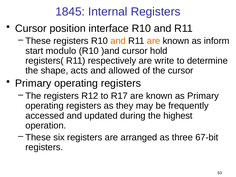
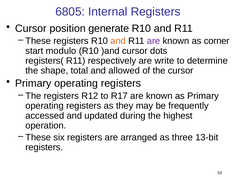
1845: 1845 -> 6805
interface: interface -> generate
are at (154, 41) colour: orange -> purple
inform: inform -> corner
hold: hold -> dots
acts: acts -> total
67-bit: 67-bit -> 13-bit
